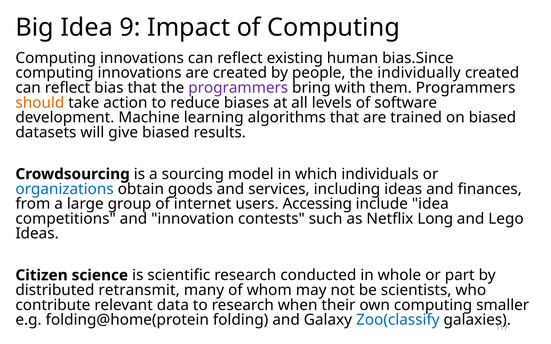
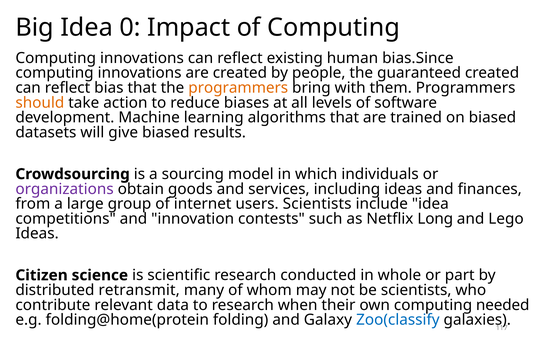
9: 9 -> 0
individually: individually -> guaranteed
programmers at (238, 88) colour: purple -> orange
organizations colour: blue -> purple
users Accessing: Accessing -> Scientists
smaller: smaller -> needed
